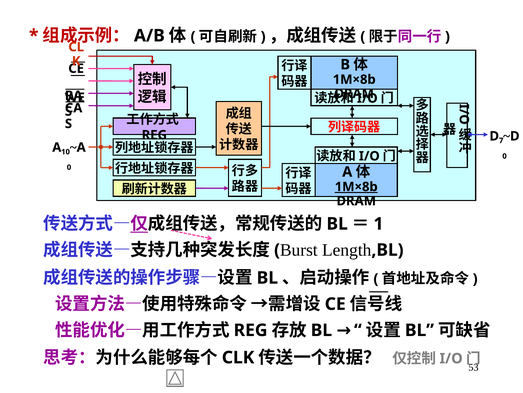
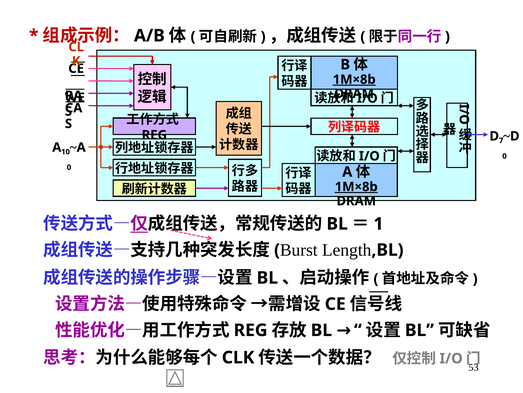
1M×8b at (354, 79) underline: none -> present
